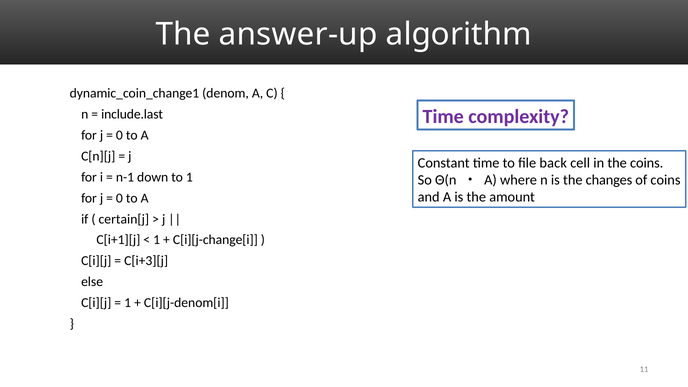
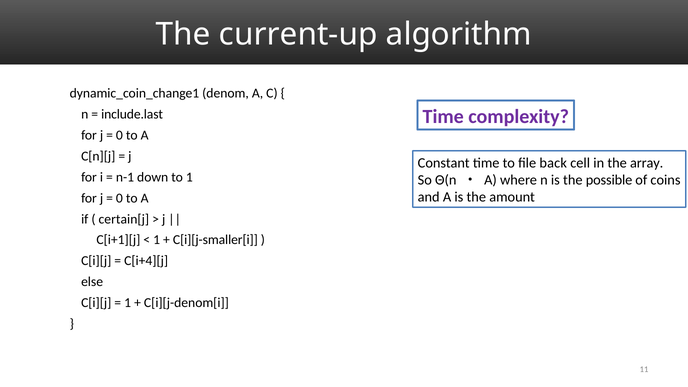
answer-up: answer-up -> current-up
the coins: coins -> array
changes: changes -> possible
C[i][j-change[i: C[i][j-change[i -> C[i][j-smaller[i
C[i+3][j: C[i+3][j -> C[i+4][j
